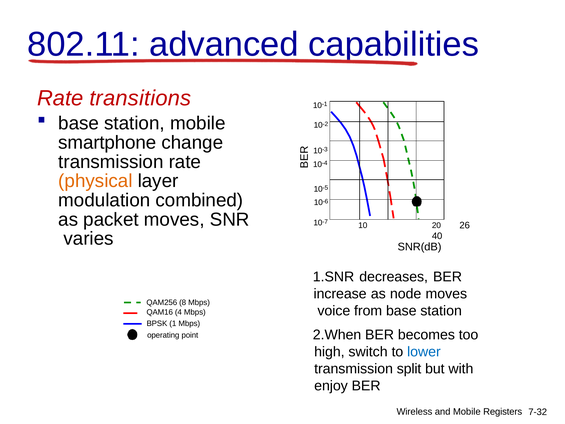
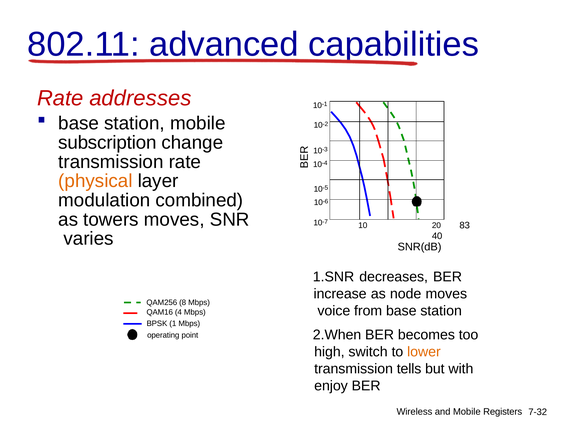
transitions: transitions -> addresses
smartphone: smartphone -> subscription
packet: packet -> towers
26: 26 -> 83
lower colour: blue -> orange
split: split -> tells
